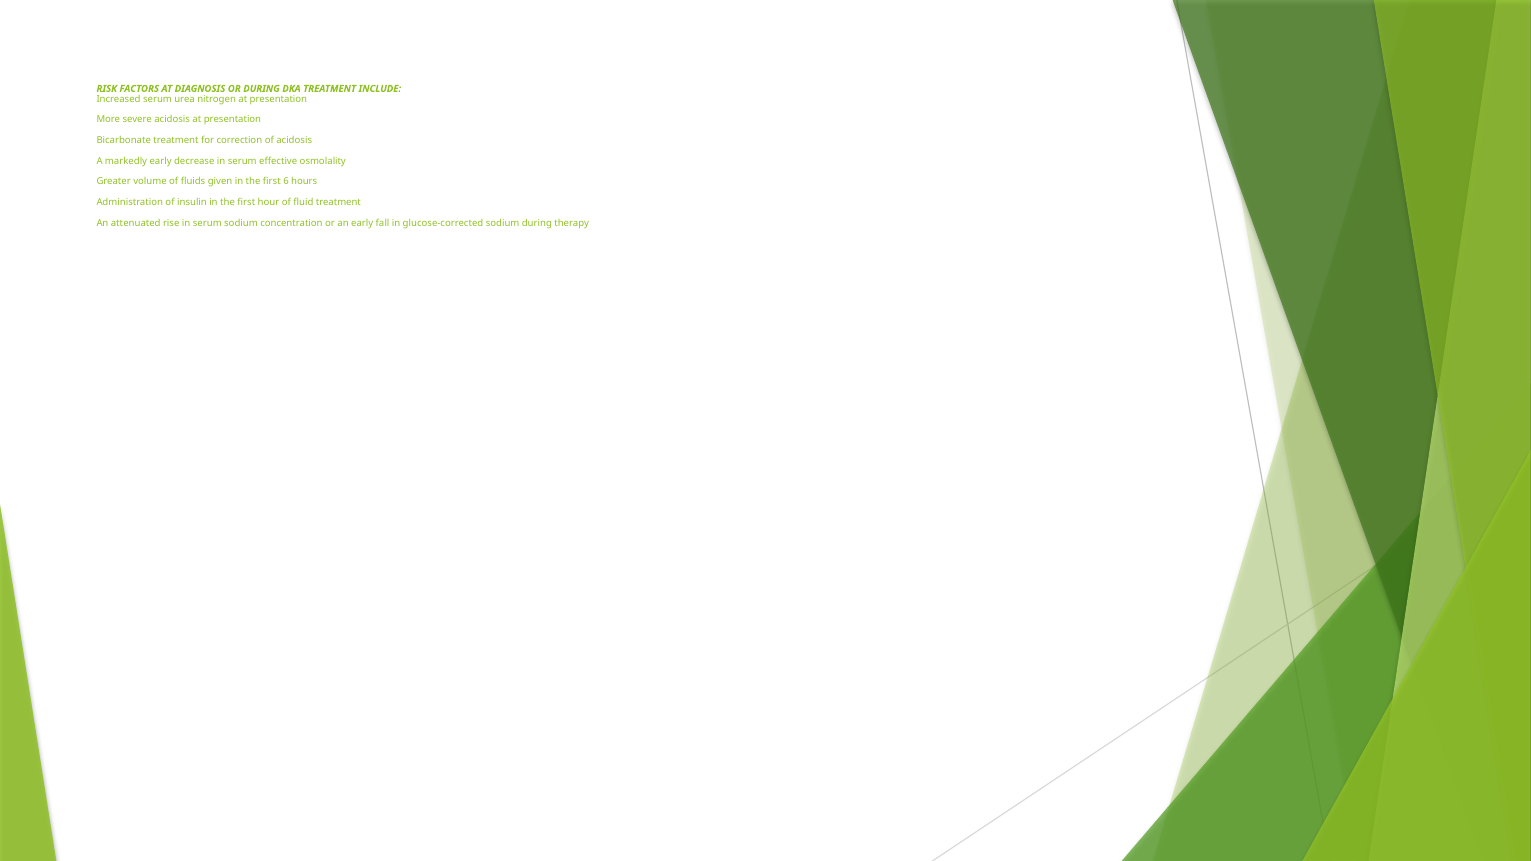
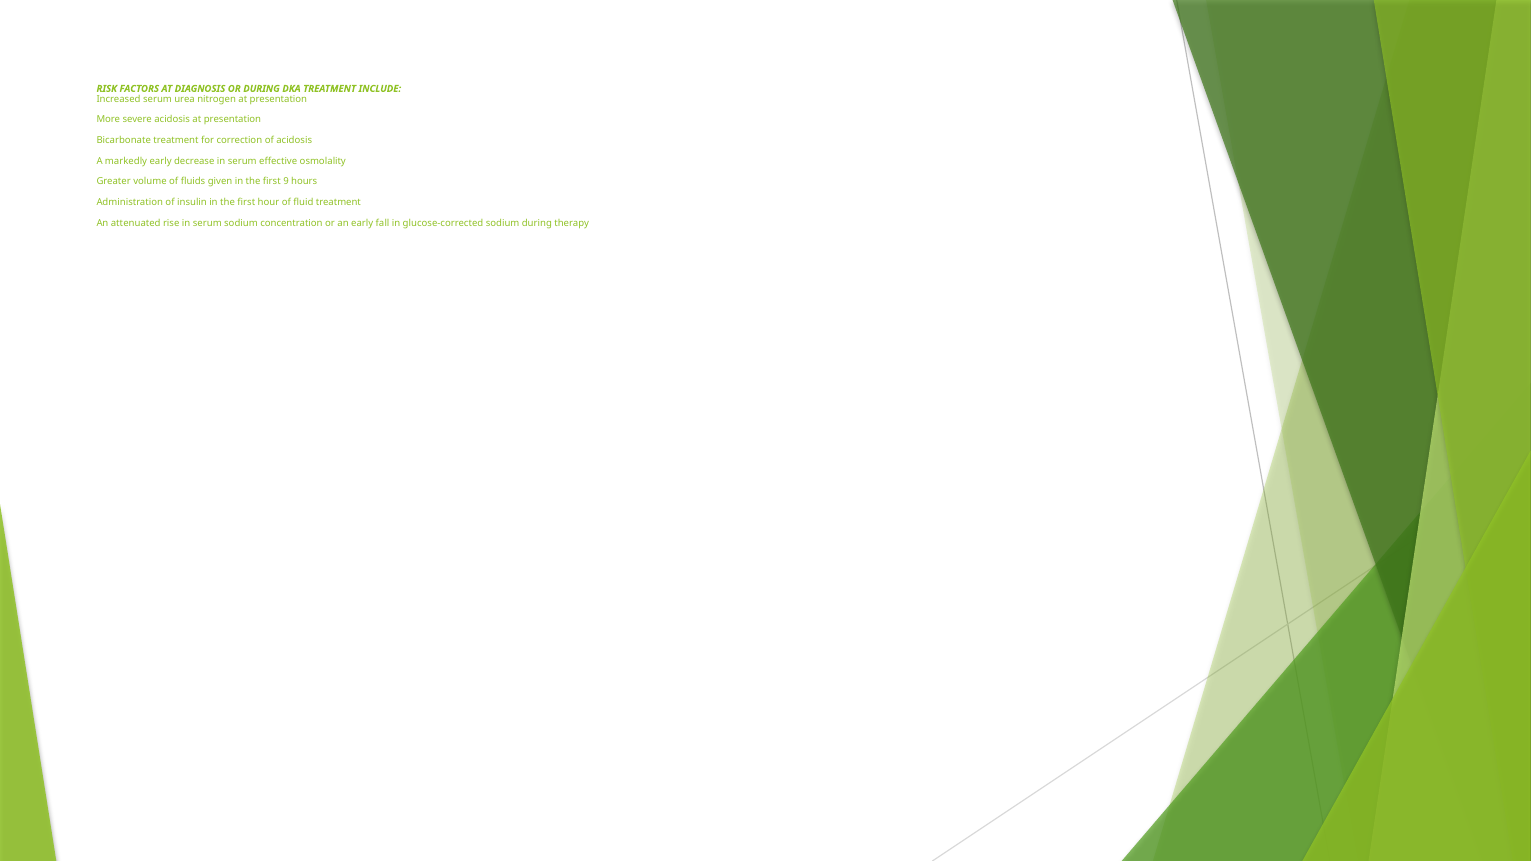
6: 6 -> 9
